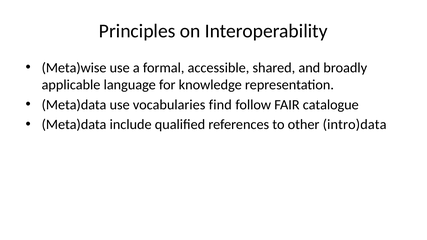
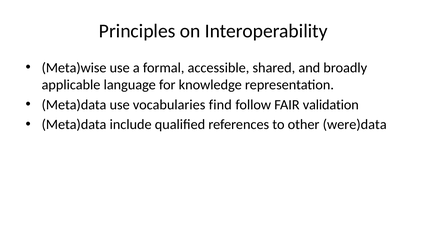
catalogue: catalogue -> validation
intro)data: intro)data -> were)data
